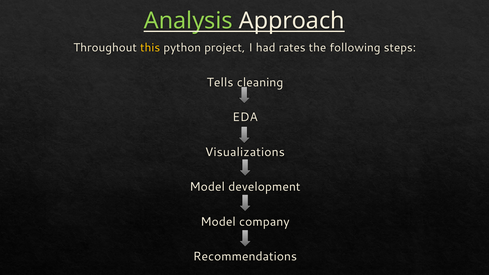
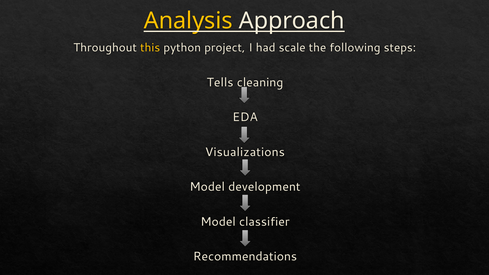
Analysis colour: light green -> yellow
rates: rates -> scale
company: company -> classifier
